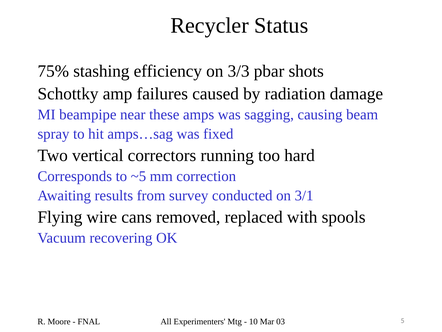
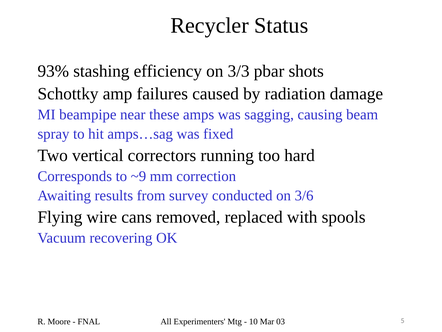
75%: 75% -> 93%
~5: ~5 -> ~9
3/1: 3/1 -> 3/6
